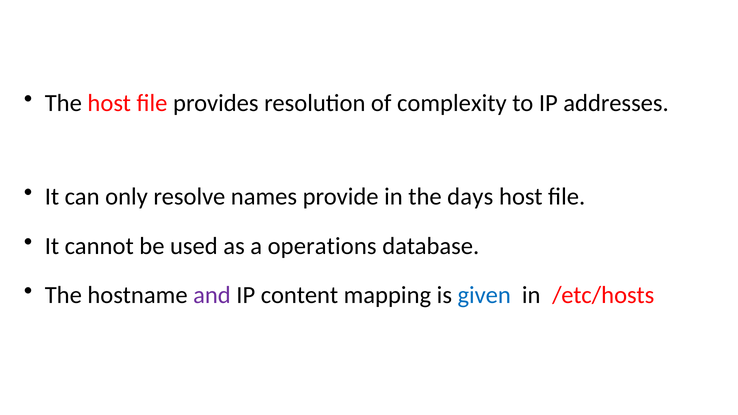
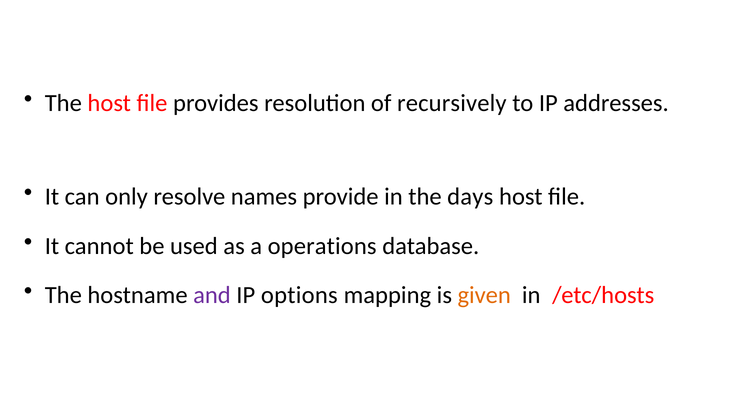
complexity: complexity -> recursively
content: content -> options
given colour: blue -> orange
